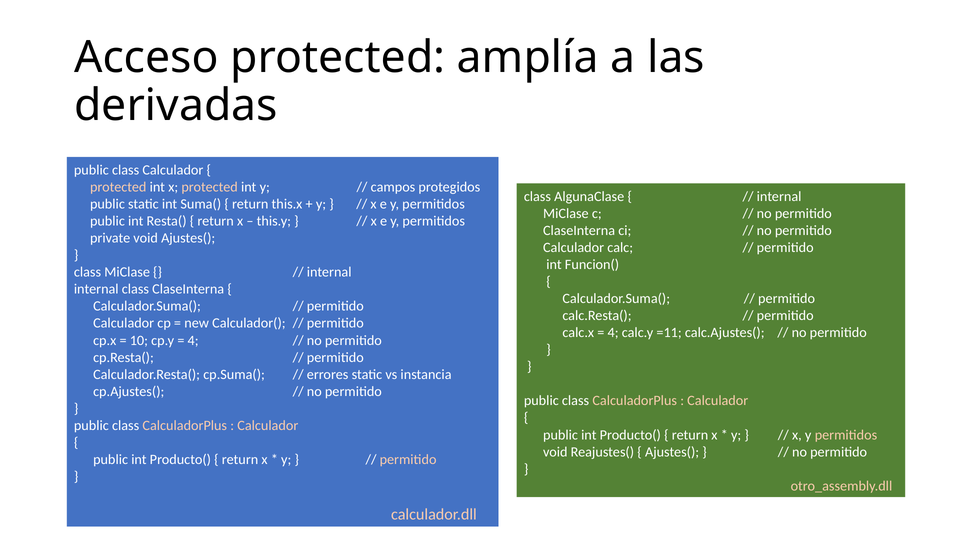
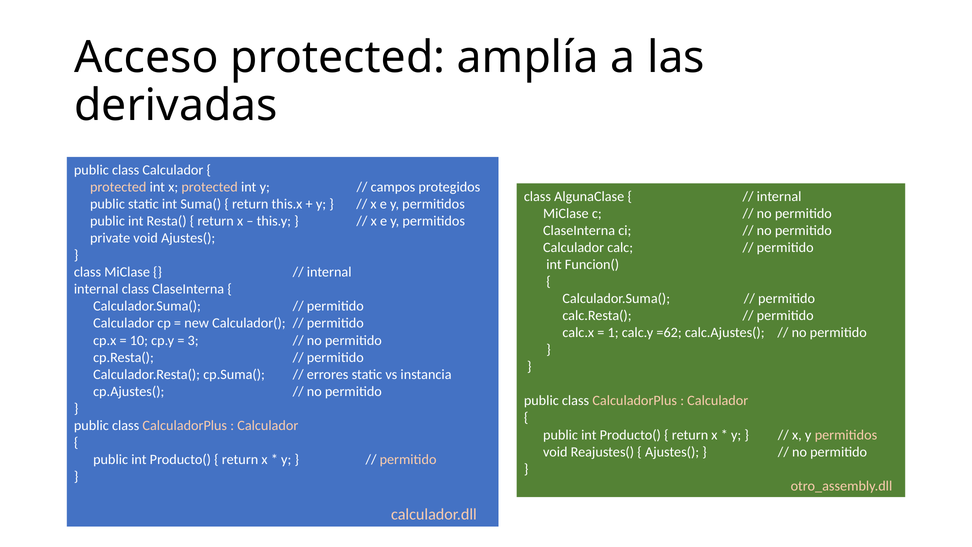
4 at (613, 333): 4 -> 1
=11: =11 -> =62
4 at (193, 340): 4 -> 3
